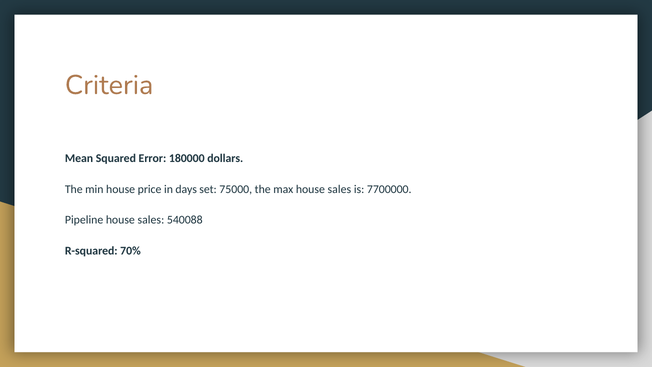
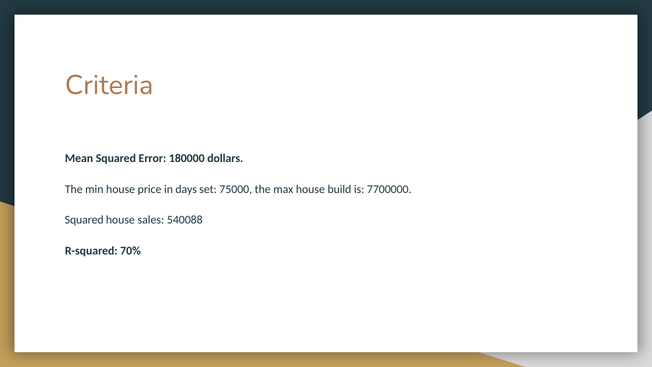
max house sales: sales -> build
Pipeline at (84, 220): Pipeline -> Squared
